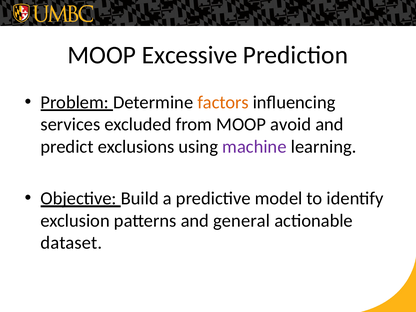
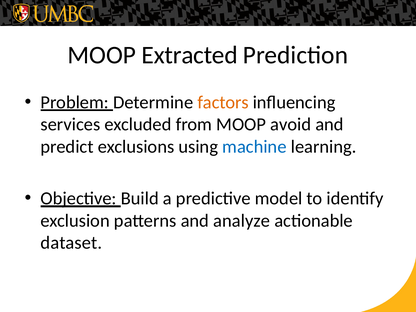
Excessive: Excessive -> Extracted
machine colour: purple -> blue
general: general -> analyze
